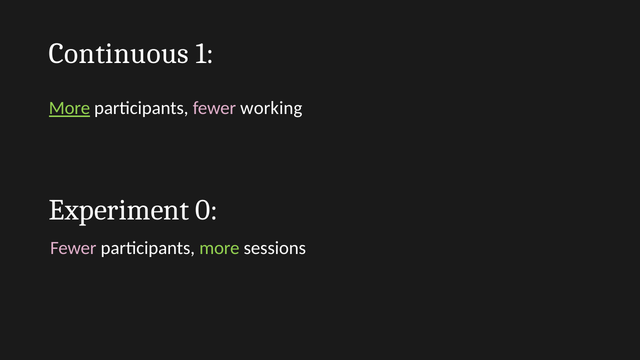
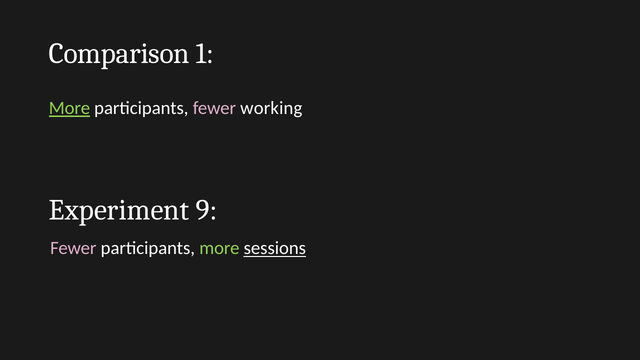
Continuous: Continuous -> Comparison
0: 0 -> 9
sessions underline: none -> present
